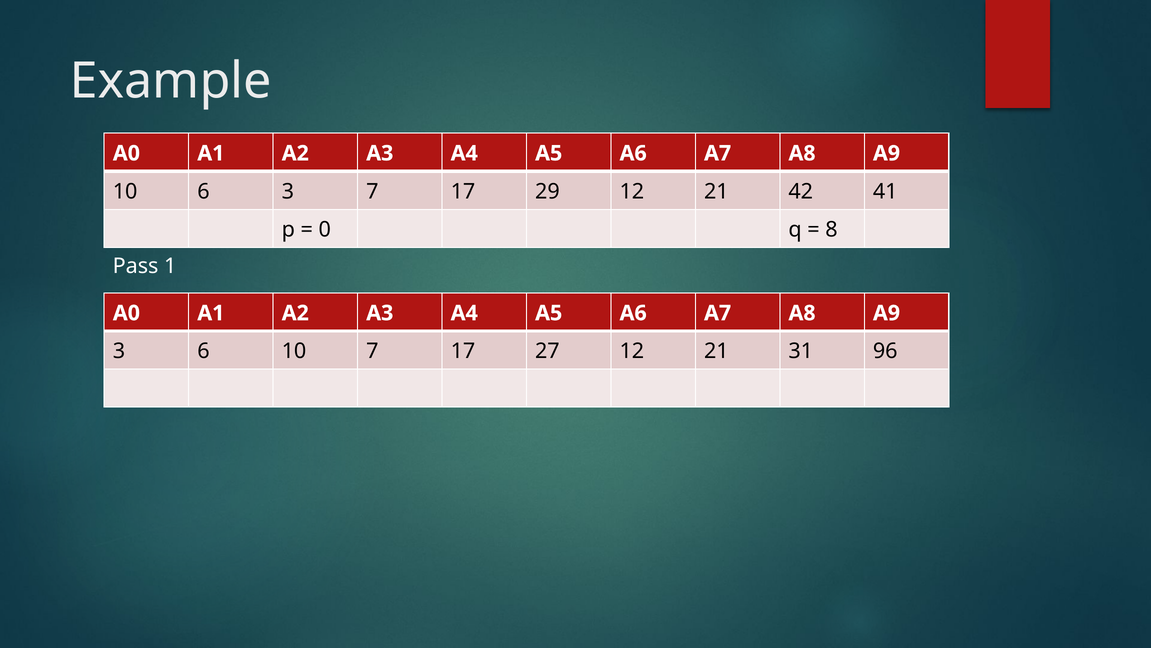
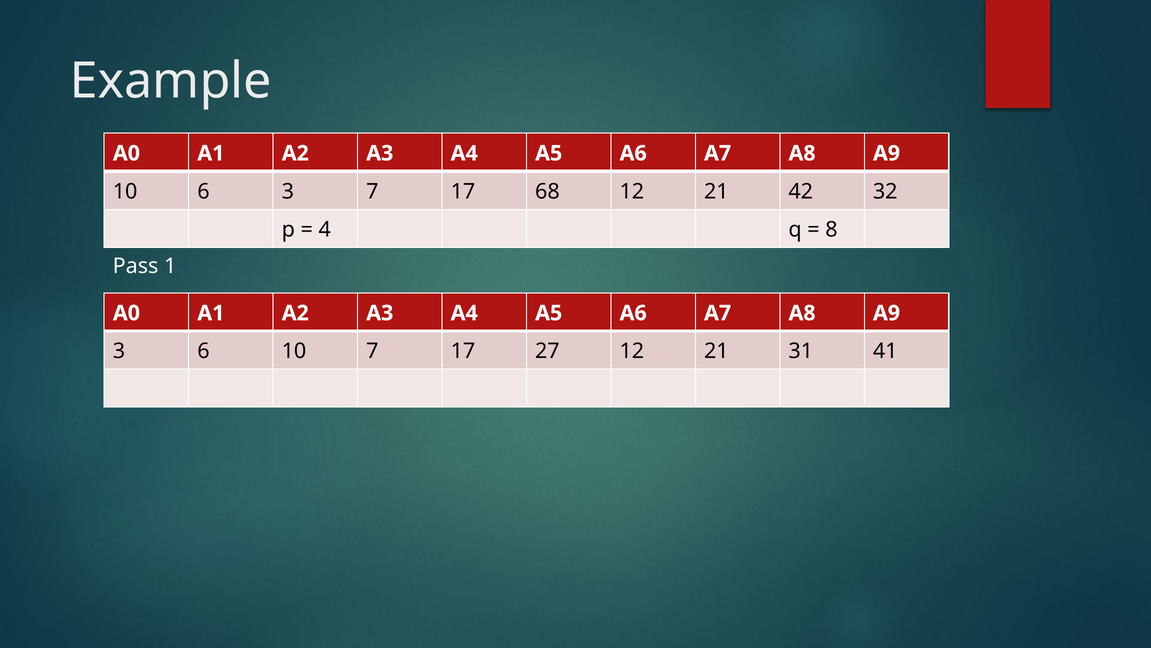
29: 29 -> 68
41: 41 -> 32
0: 0 -> 4
96: 96 -> 41
